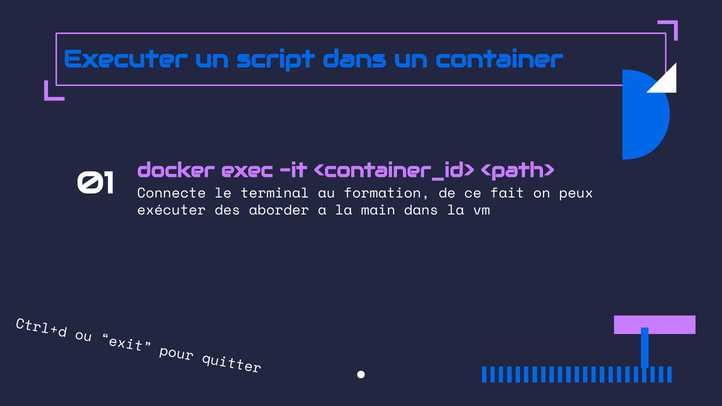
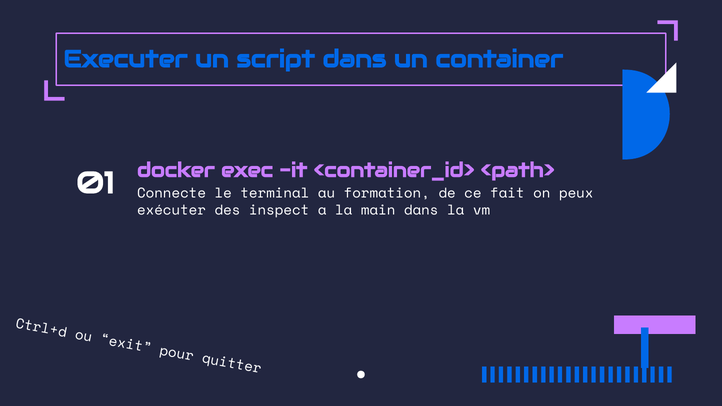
aborder: aborder -> inspect
